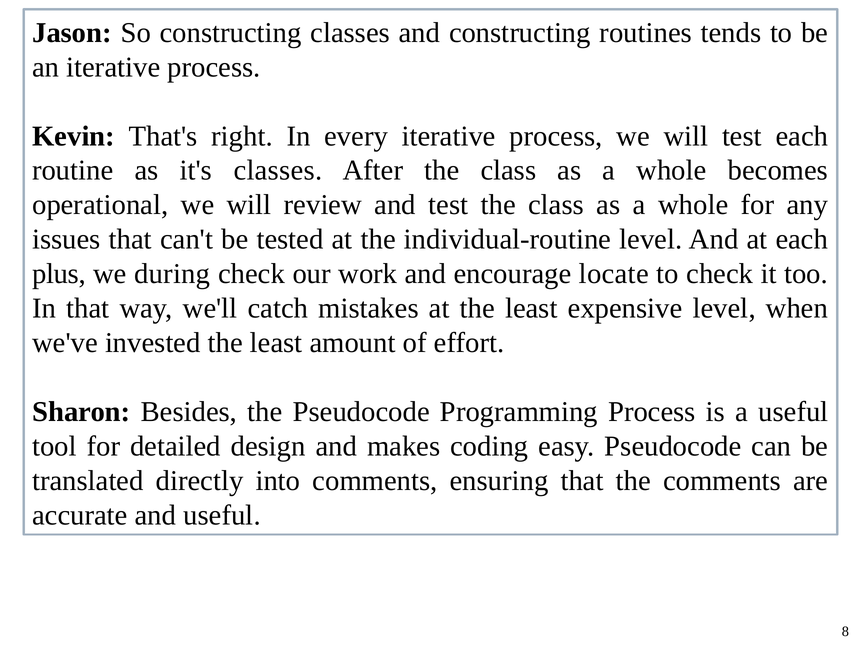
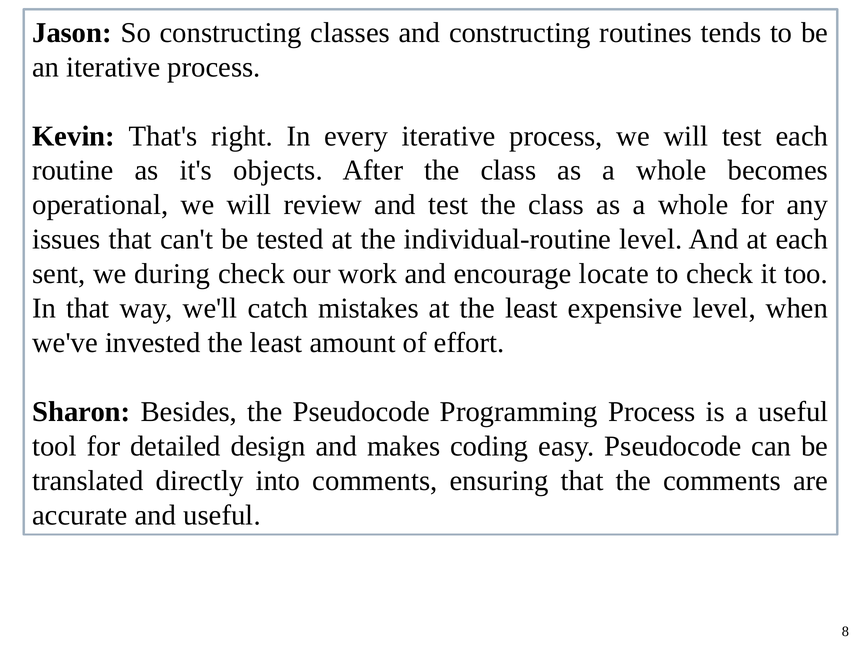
it's classes: classes -> objects
plus: plus -> sent
